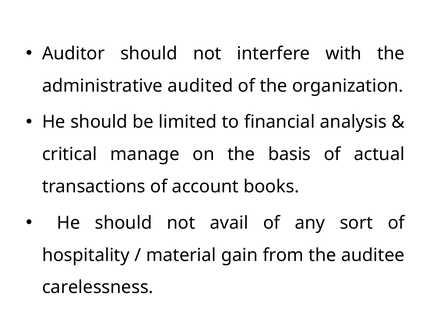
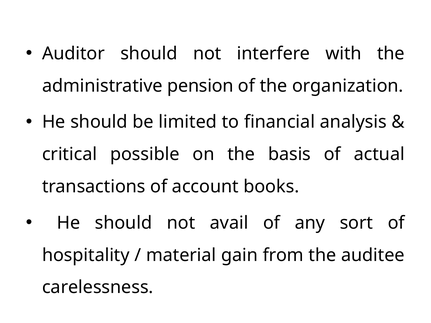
audited: audited -> pension
manage: manage -> possible
